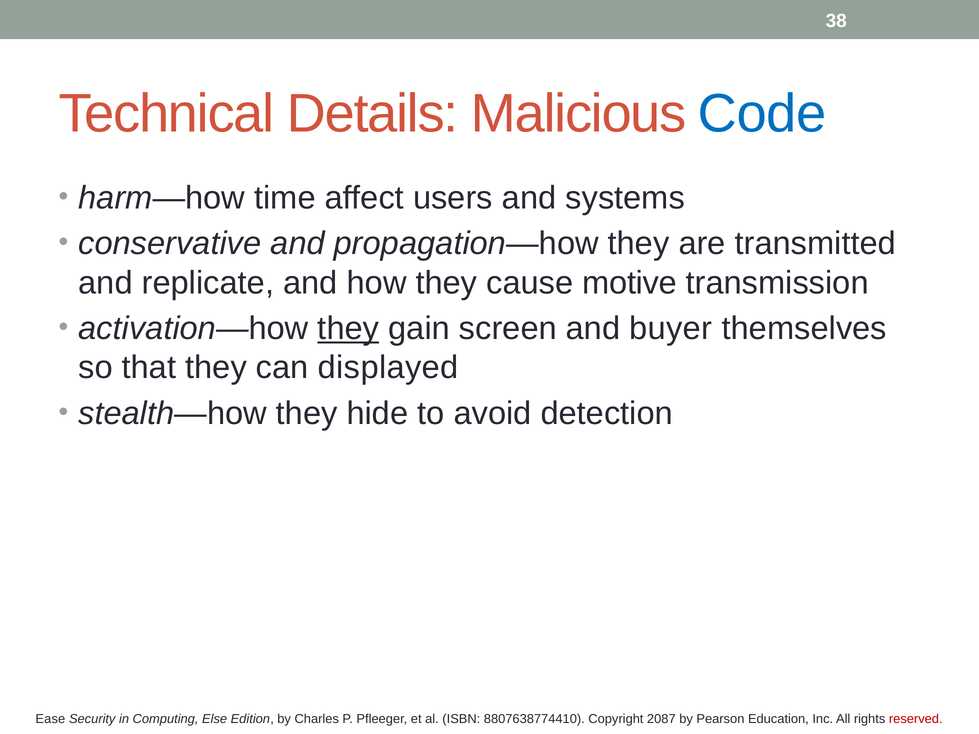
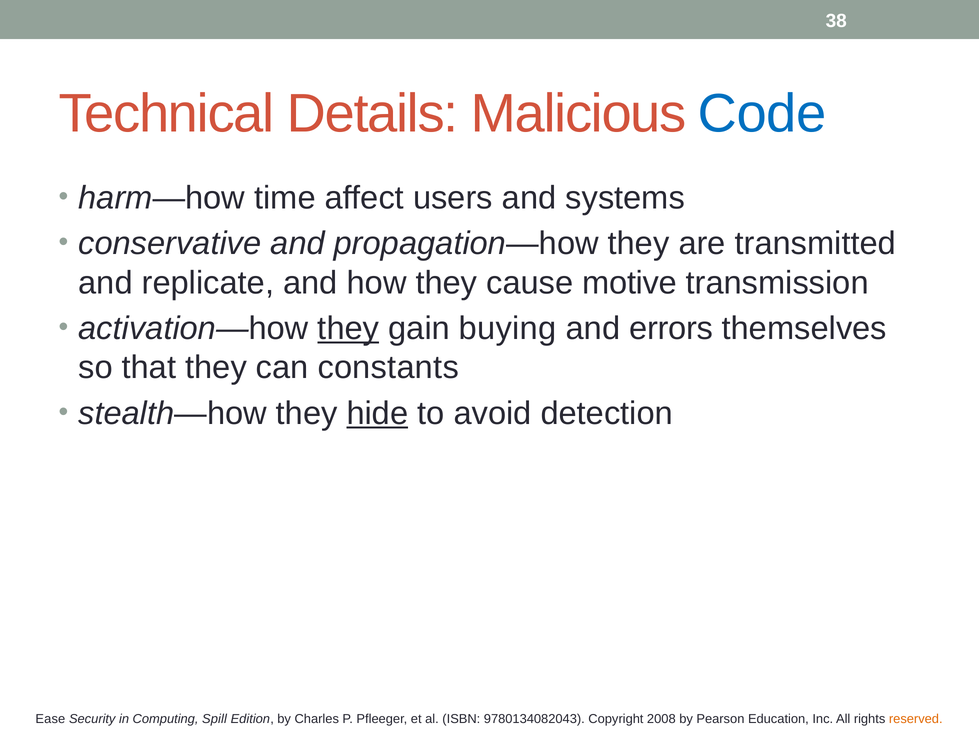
screen: screen -> buying
buyer: buyer -> errors
displayed: displayed -> constants
hide underline: none -> present
Else: Else -> Spill
8807638774410: 8807638774410 -> 9780134082043
2087: 2087 -> 2008
reserved colour: red -> orange
